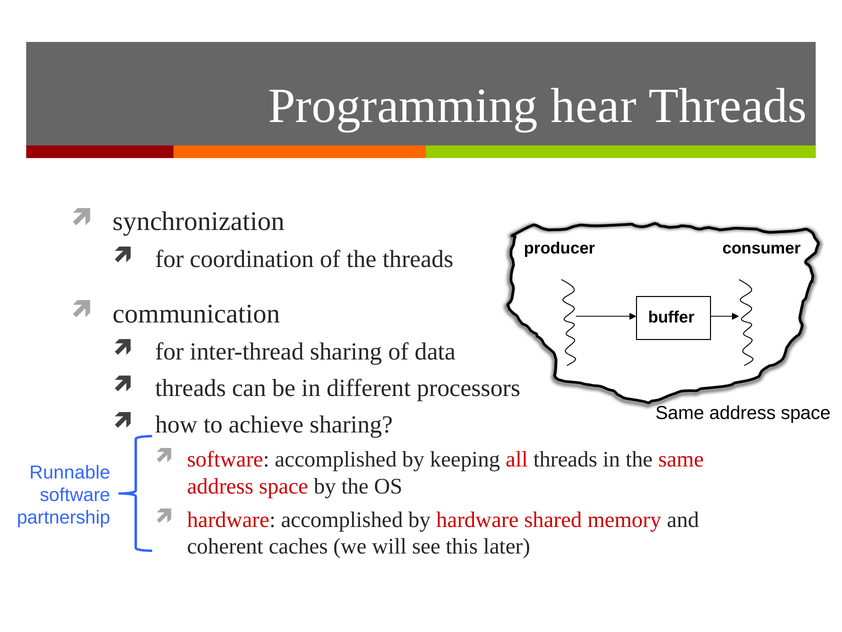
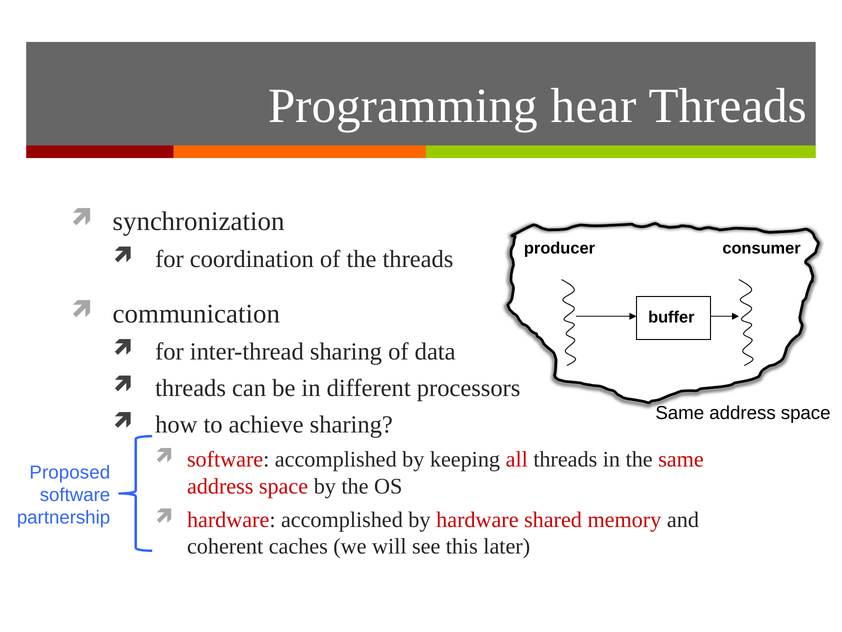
Runnable: Runnable -> Proposed
